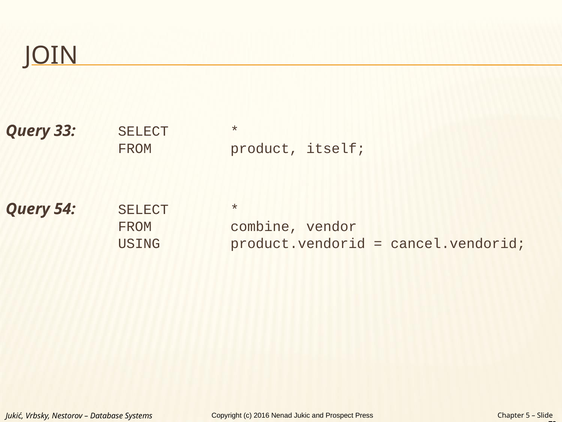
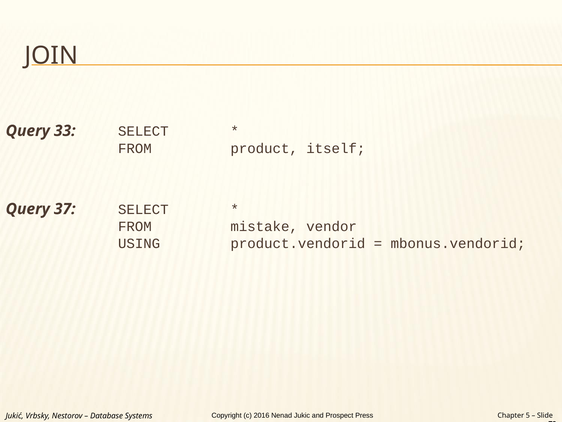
54: 54 -> 37
combine: combine -> mistake
cancel.vendorid: cancel.vendorid -> mbonus.vendorid
